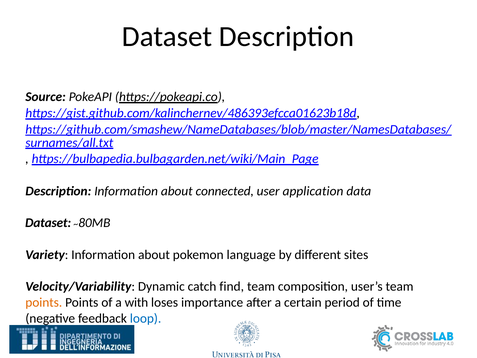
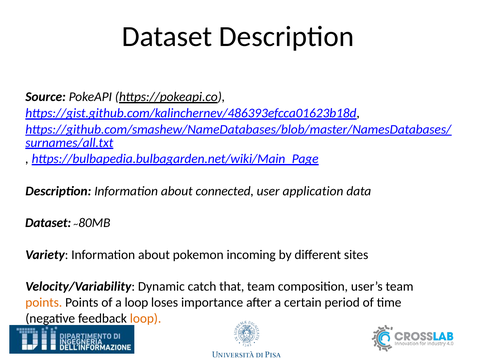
language: language -> incoming
find: find -> that
a with: with -> loop
loop at (146, 318) colour: blue -> orange
